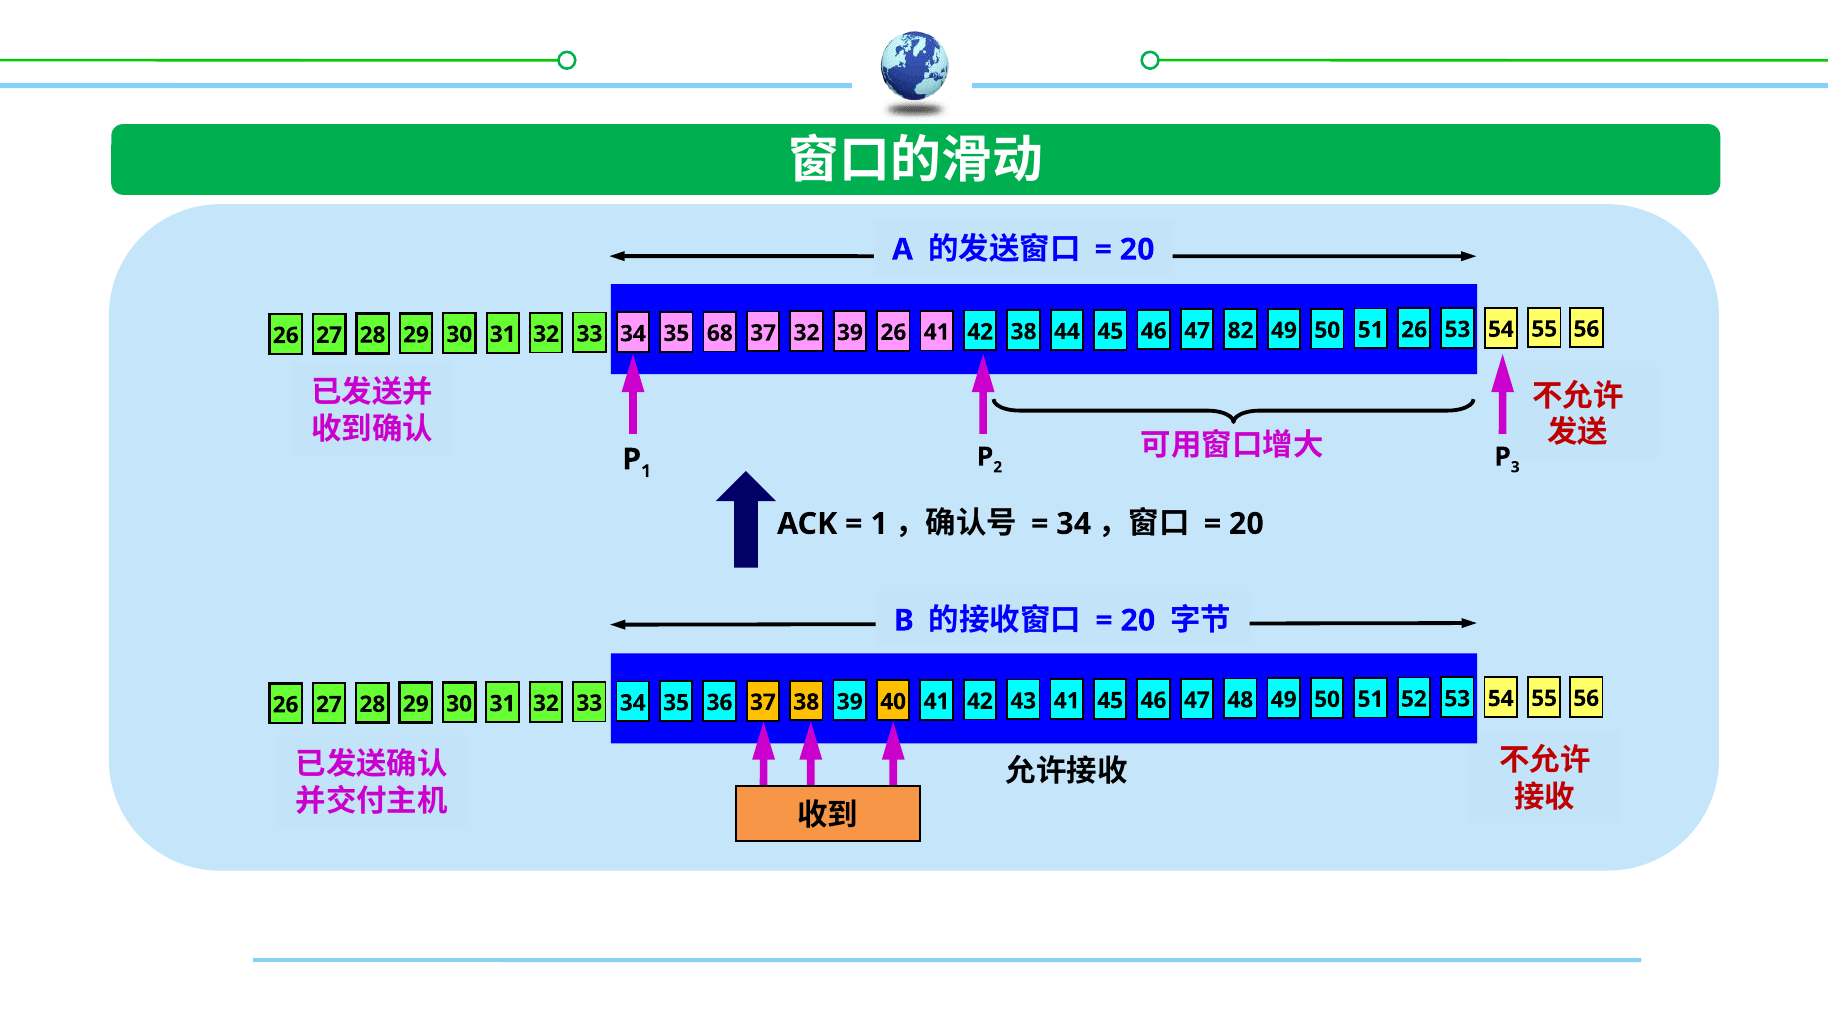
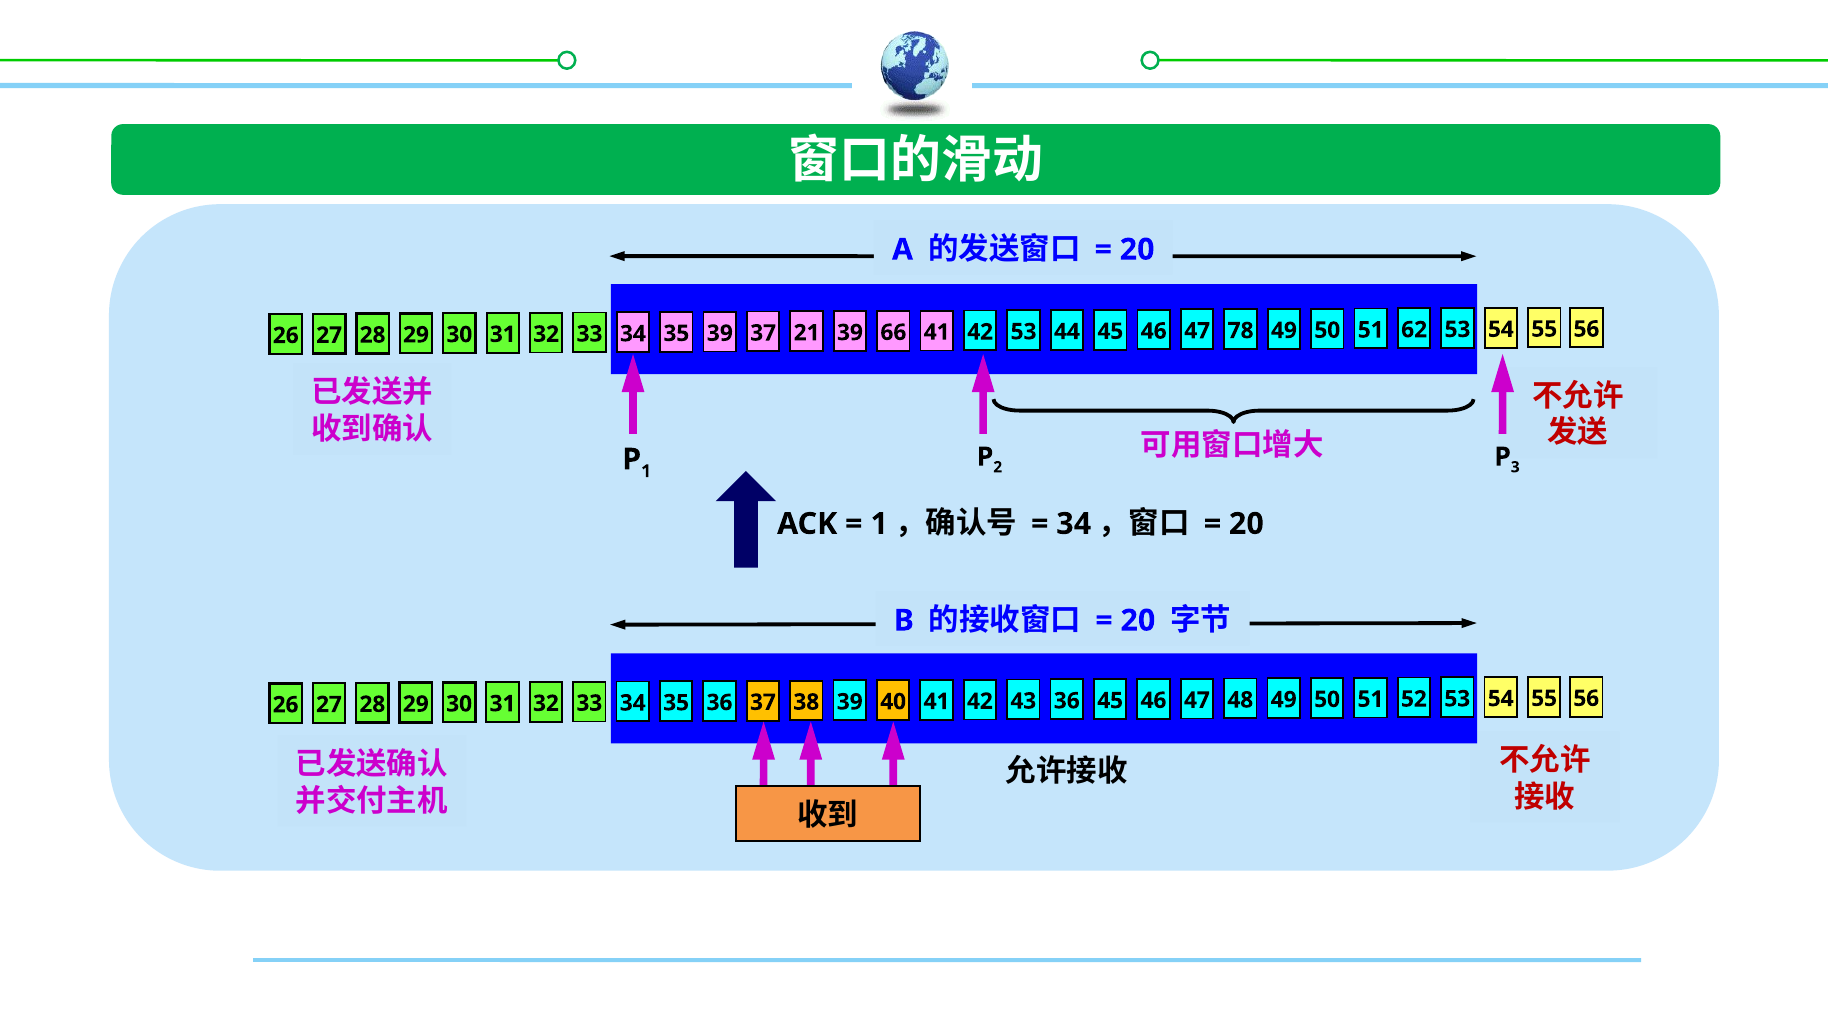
35 68: 68 -> 39
37 32: 32 -> 21
39 26: 26 -> 66
42 38: 38 -> 53
82: 82 -> 78
51 26: 26 -> 62
43 41: 41 -> 36
